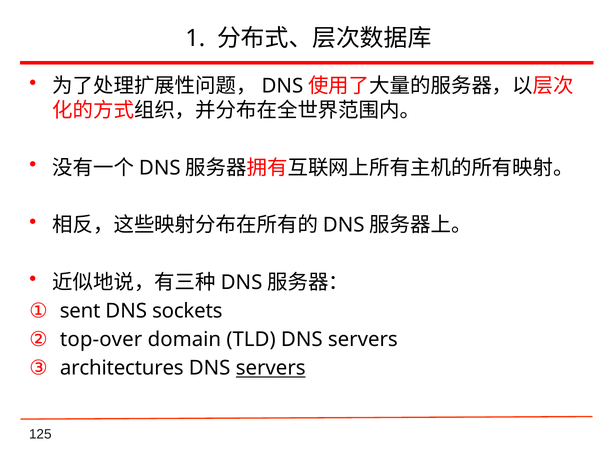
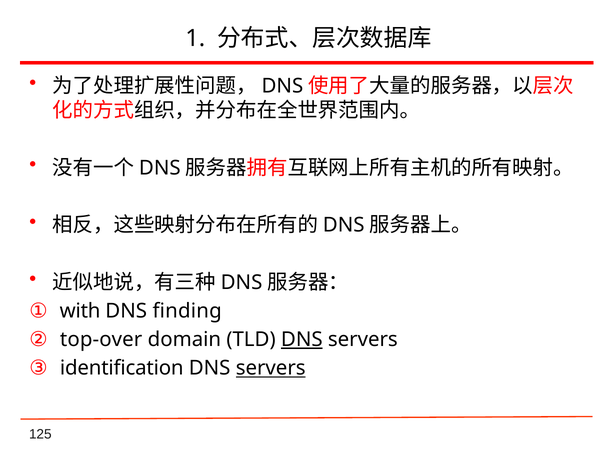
sent: sent -> with
sockets: sockets -> finding
DNS at (302, 339) underline: none -> present
architectures: architectures -> identification
